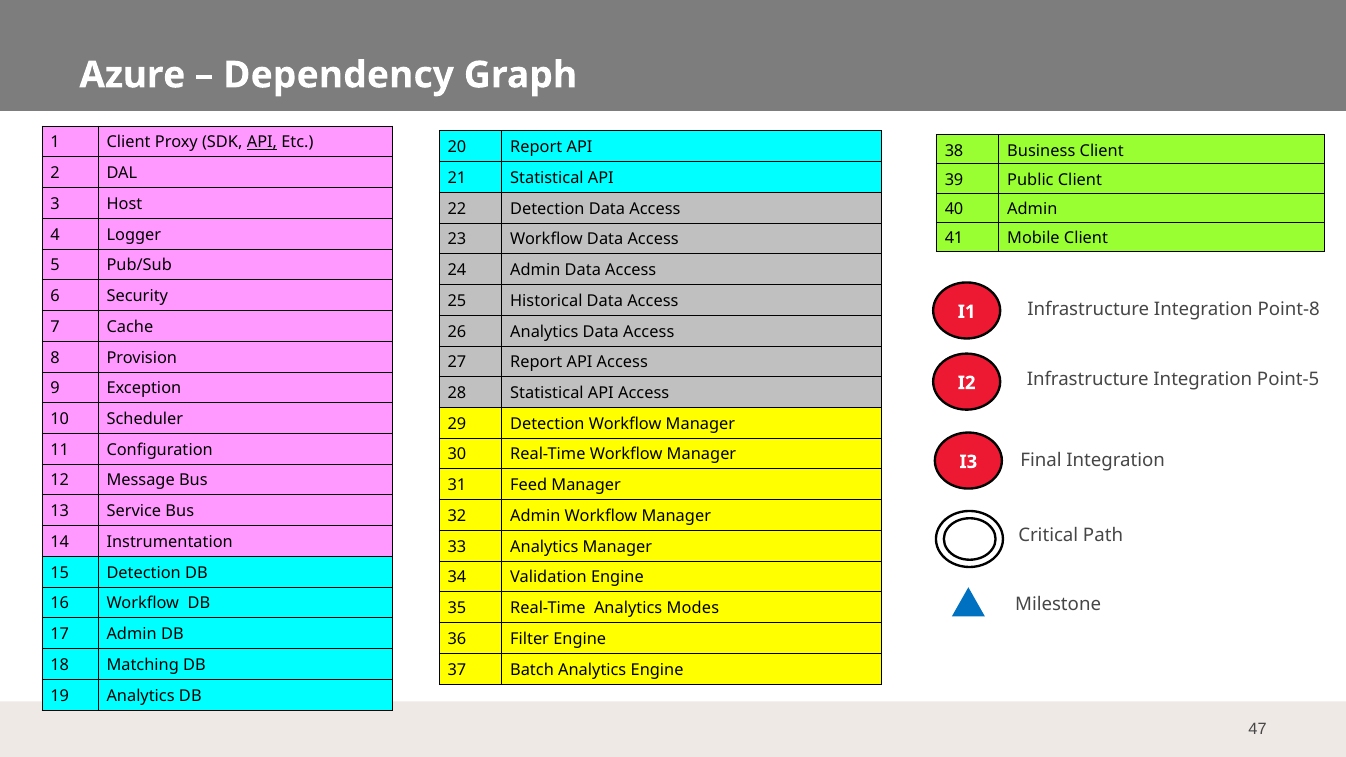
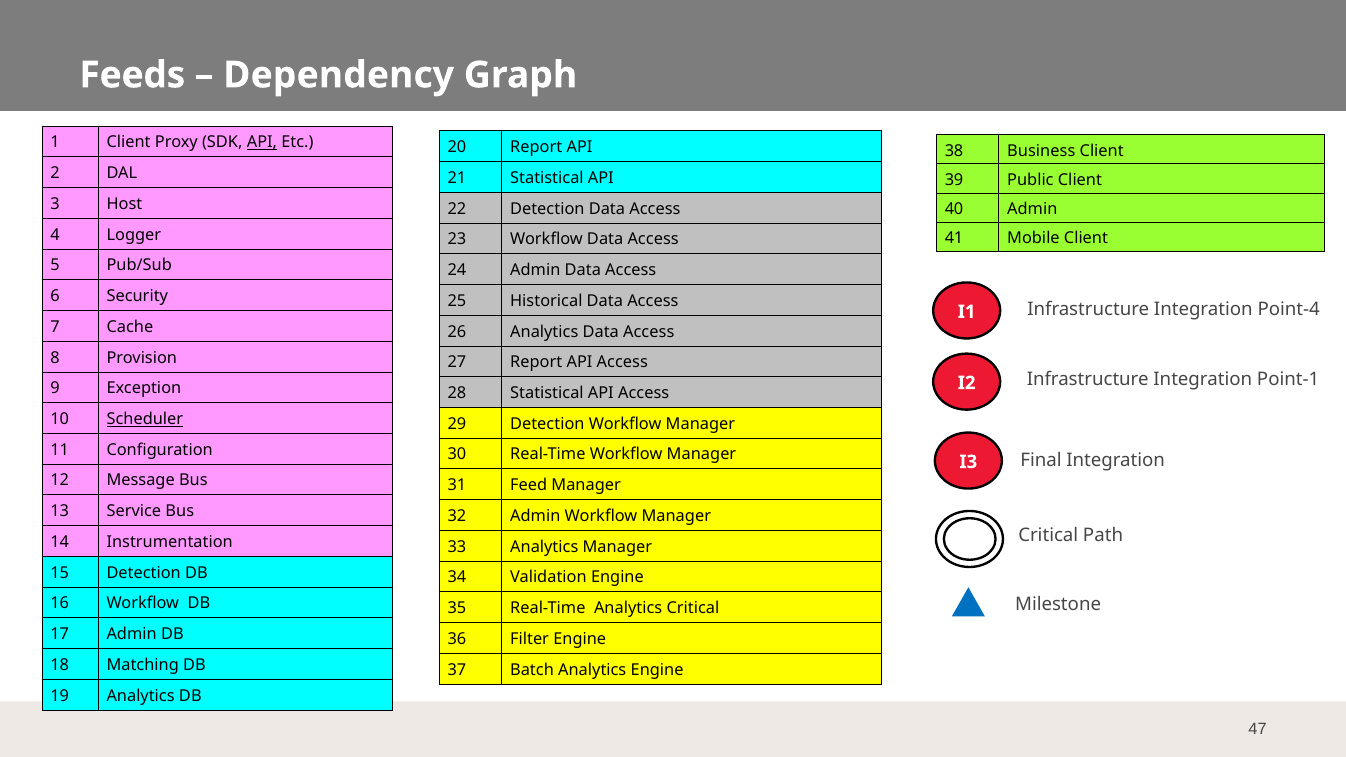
Azure: Azure -> Feeds
Point-8: Point-8 -> Point-4
Point-5: Point-5 -> Point-1
Scheduler underline: none -> present
Analytics Modes: Modes -> Critical
